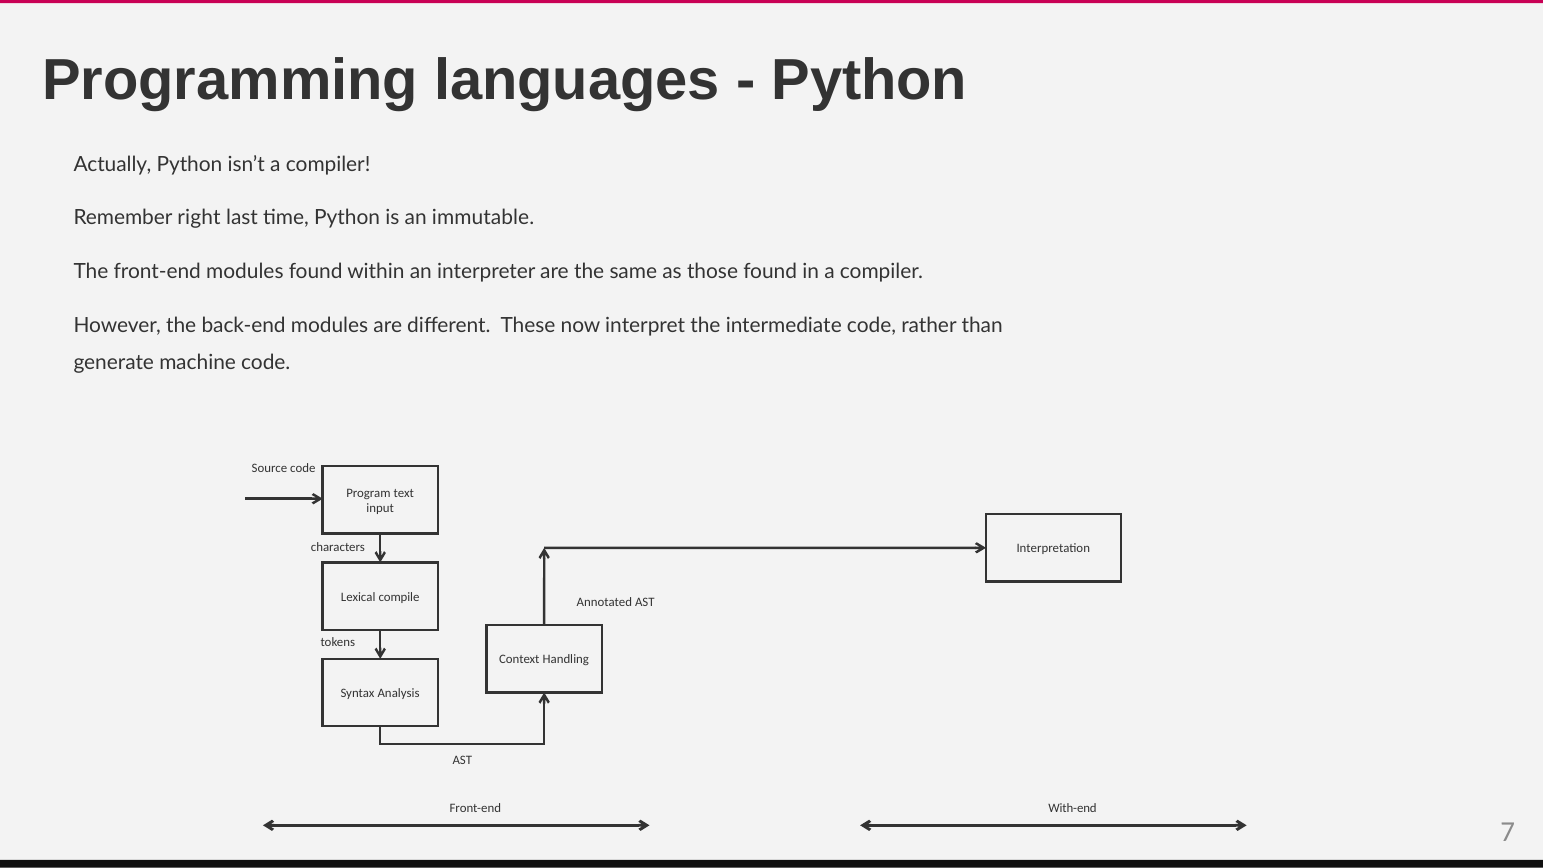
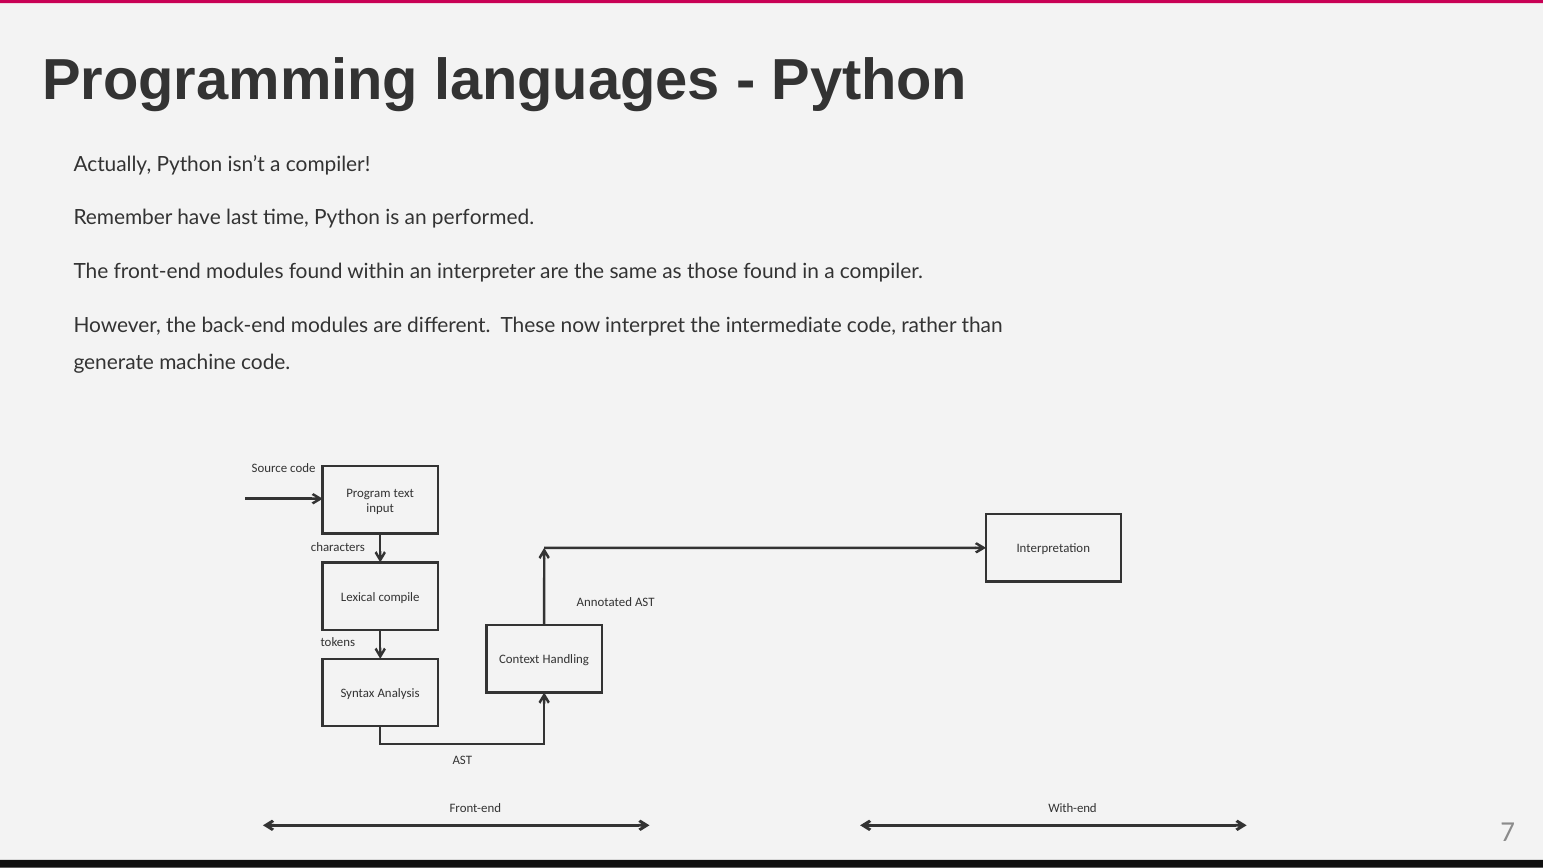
right: right -> have
immutable: immutable -> performed
